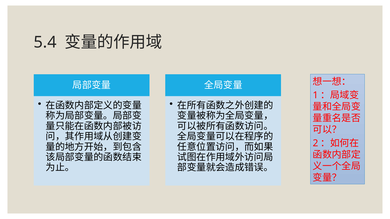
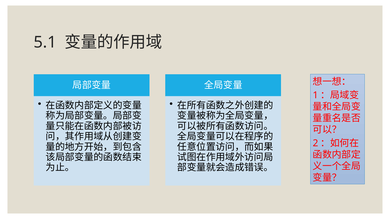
5.4: 5.4 -> 5.1
